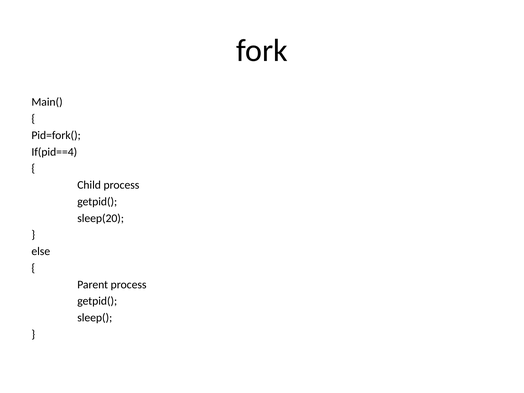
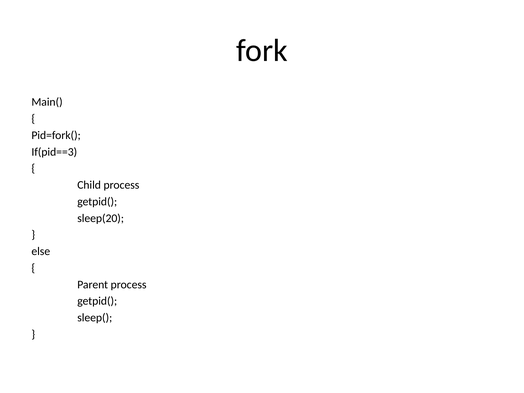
If(pid==4: If(pid==4 -> If(pid==3
